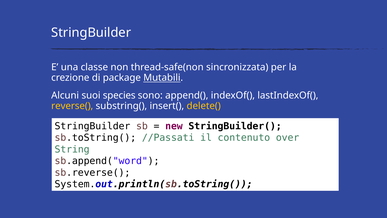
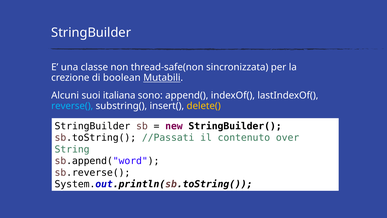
package: package -> boolean
species: species -> italiana
reverse( colour: yellow -> light blue
